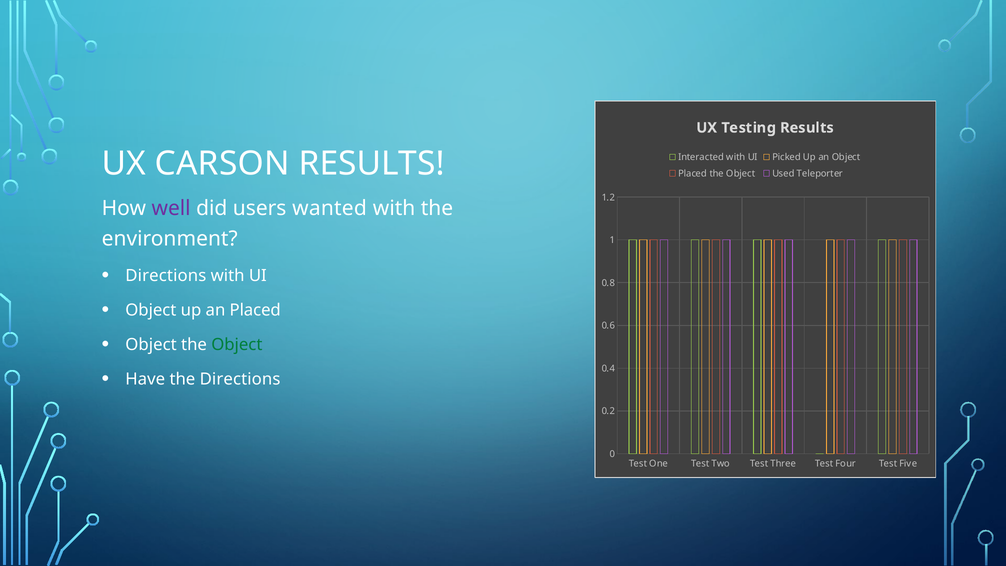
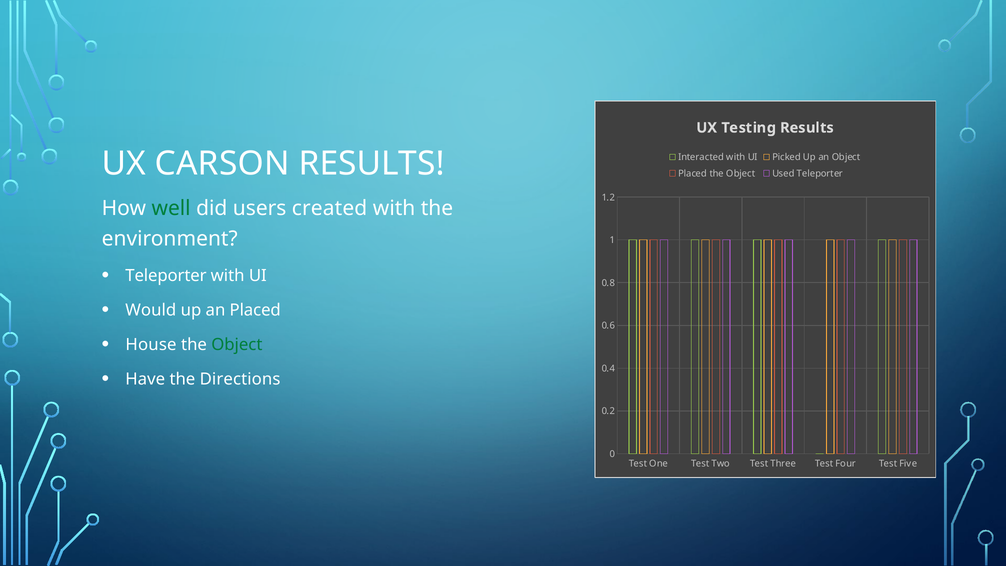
well colour: purple -> green
wanted: wanted -> created
Directions at (166, 276): Directions -> Teleporter
Object at (151, 310): Object -> Would
Object at (151, 345): Object -> House
